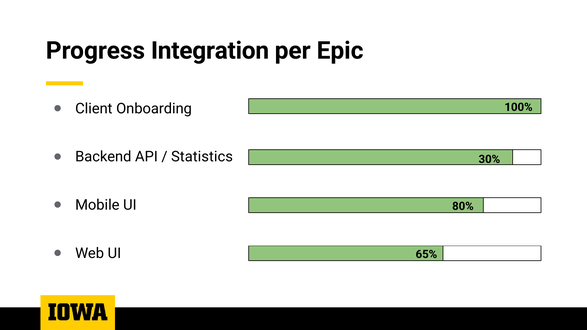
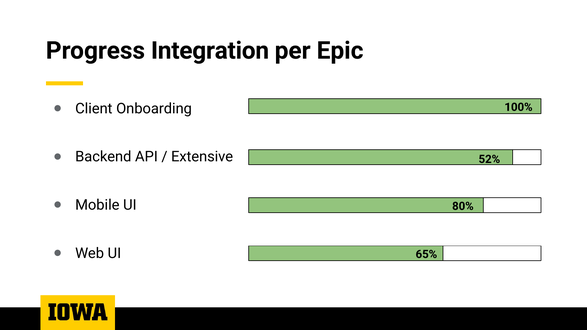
Statistics: Statistics -> Extensive
30%: 30% -> 52%
